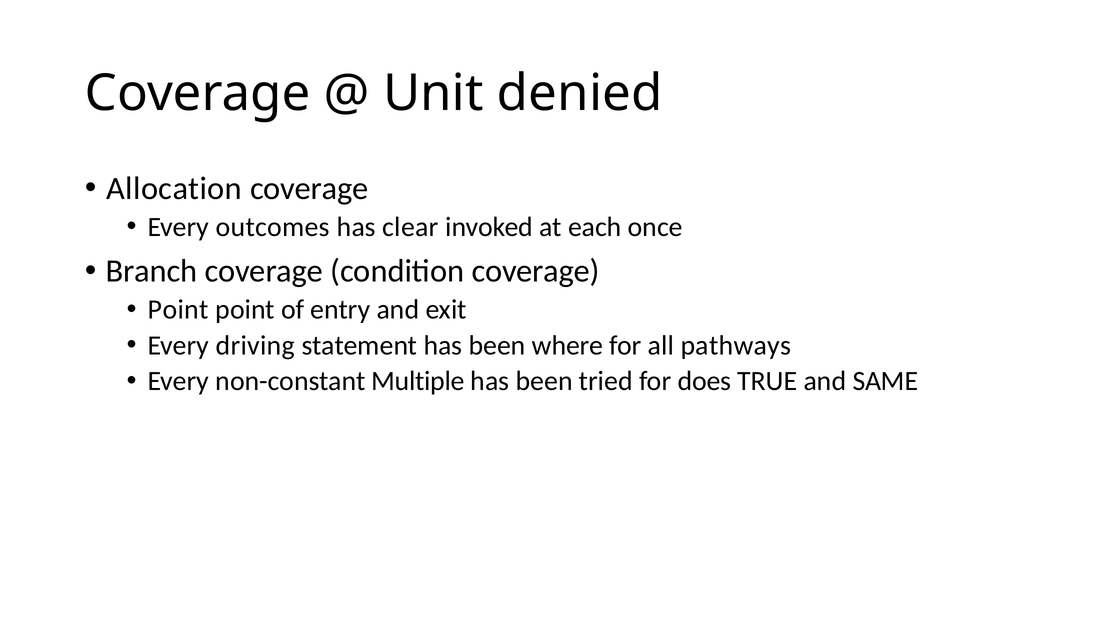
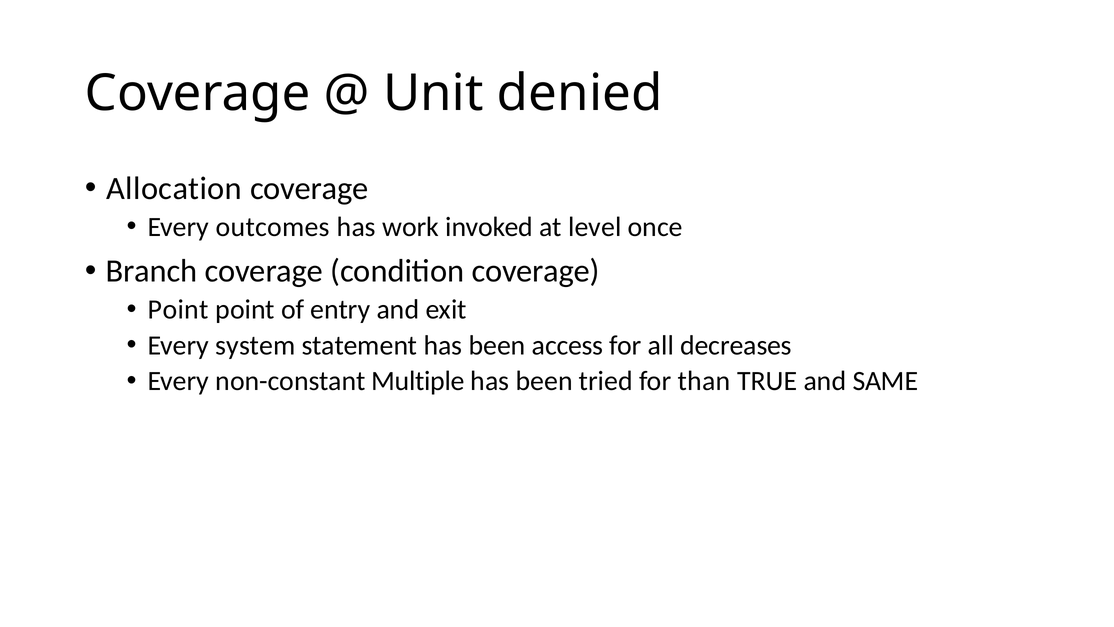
clear: clear -> work
each: each -> level
driving: driving -> system
where: where -> access
pathways: pathways -> decreases
does: does -> than
